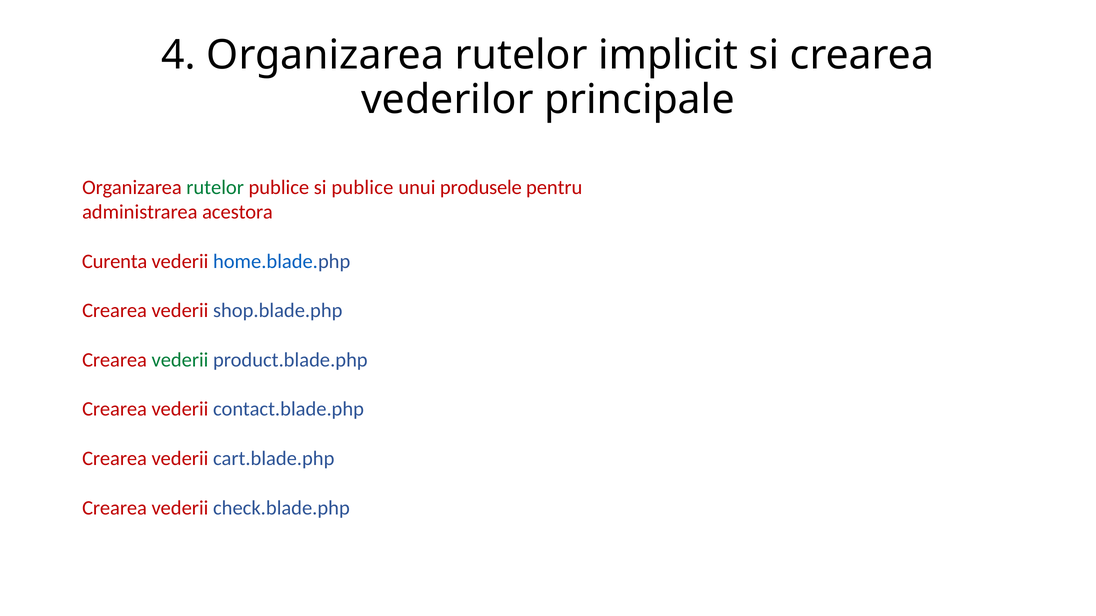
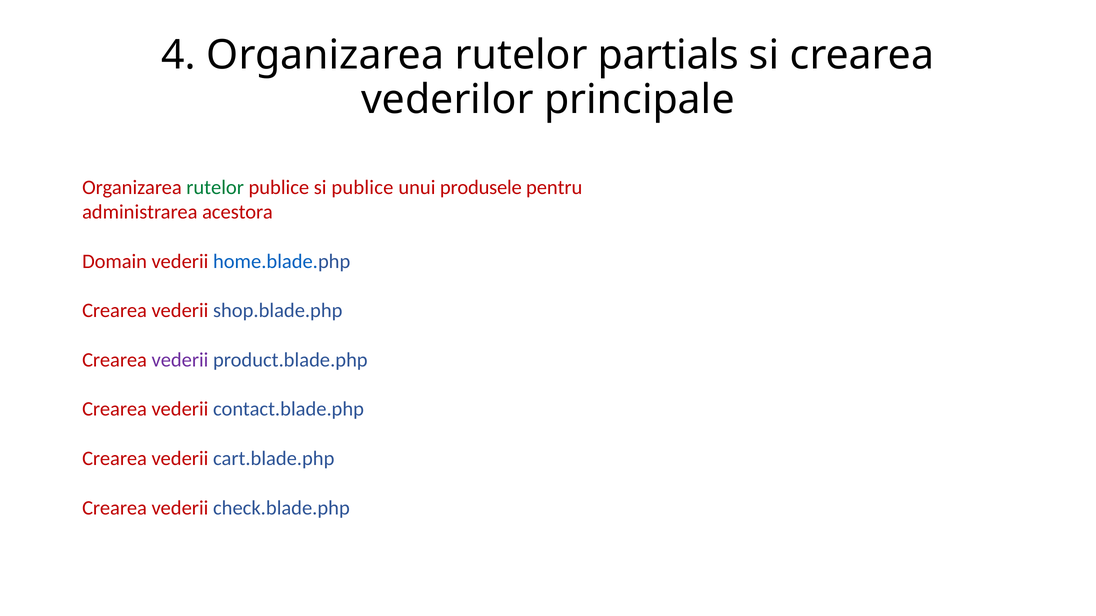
implicit: implicit -> partials
Curenta: Curenta -> Domain
vederii at (180, 360) colour: green -> purple
